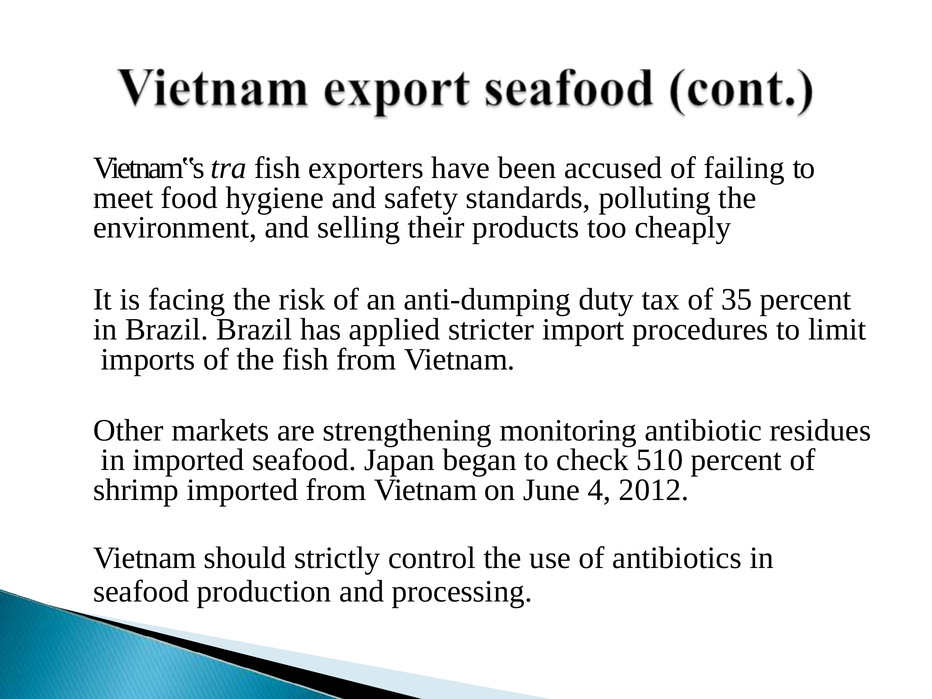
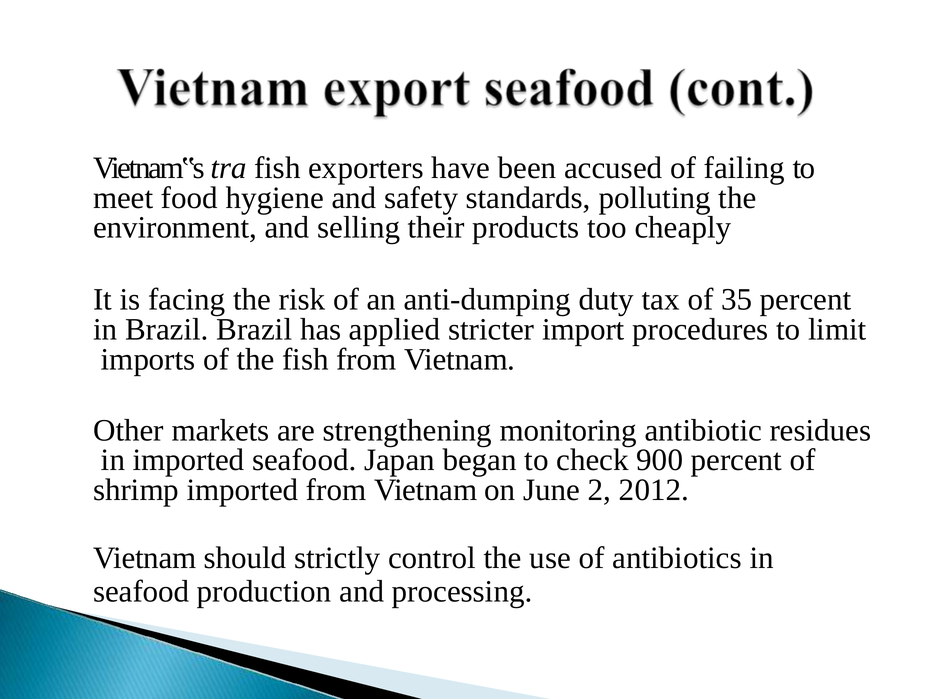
510: 510 -> 900
4: 4 -> 2
